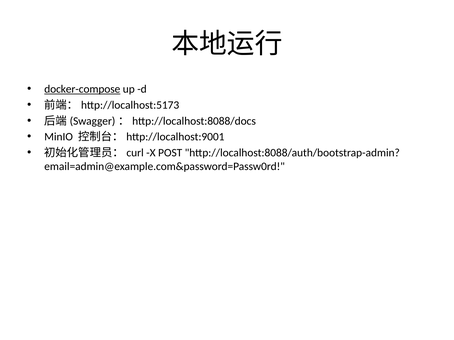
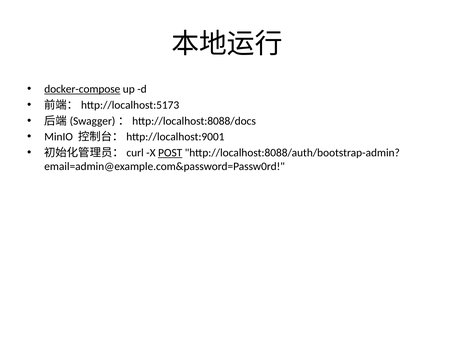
POST underline: none -> present
